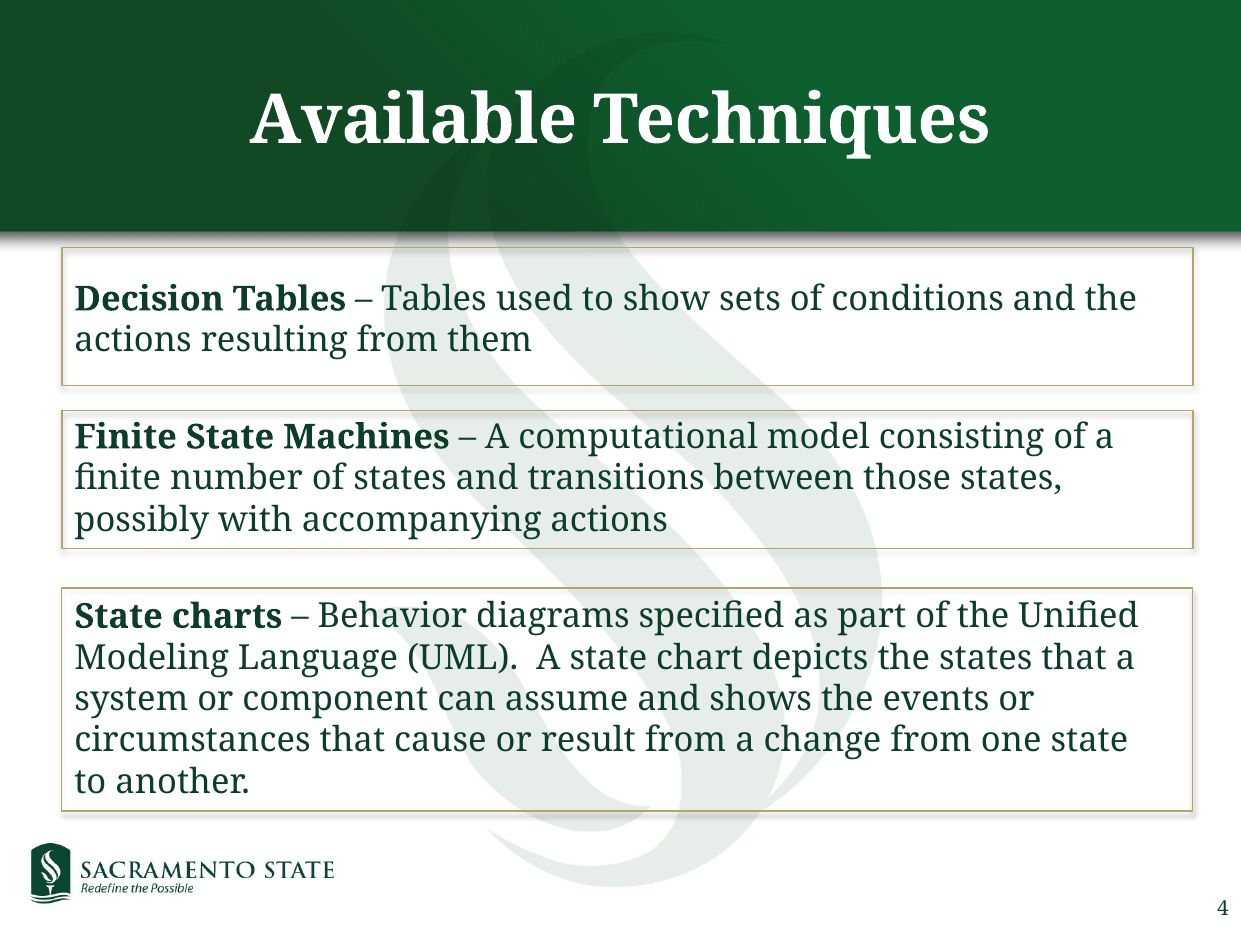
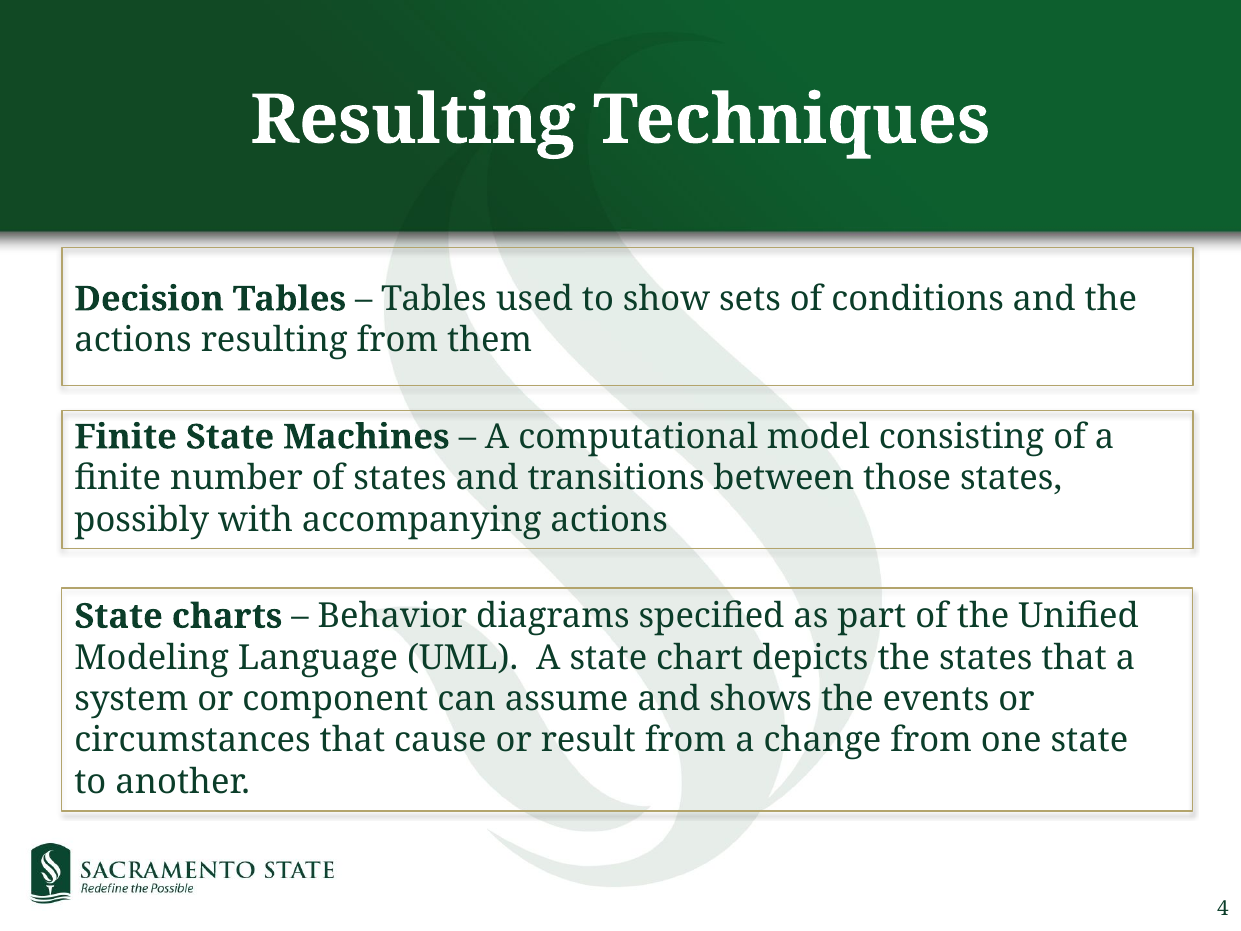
Available at (413, 120): Available -> Resulting
